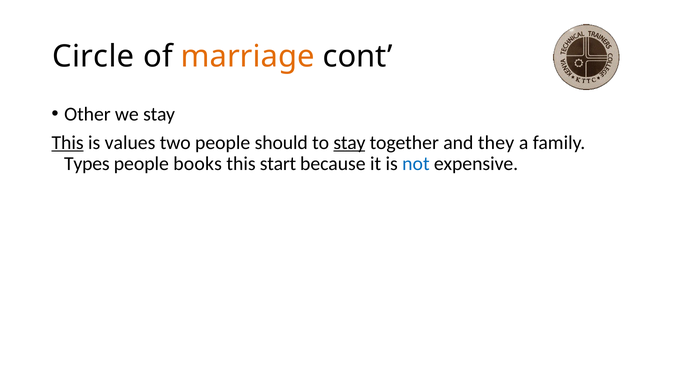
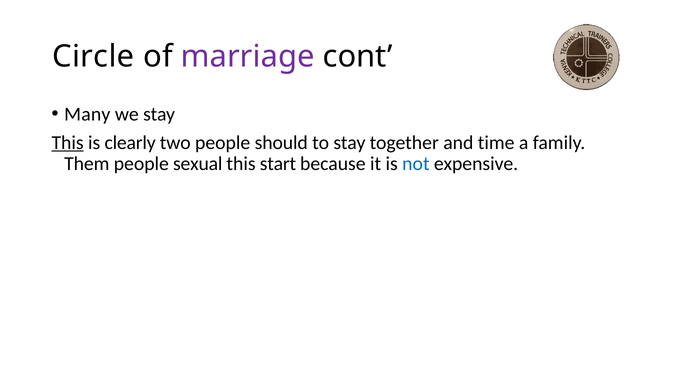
marriage colour: orange -> purple
Other: Other -> Many
values: values -> clearly
stay at (349, 143) underline: present -> none
they: they -> time
Types: Types -> Them
books: books -> sexual
